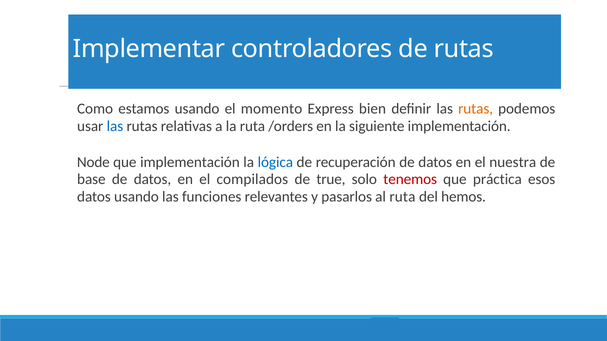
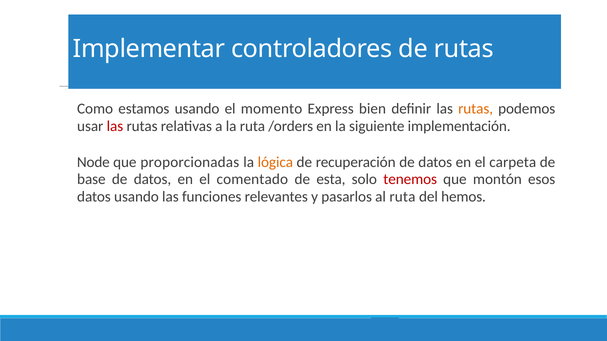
las at (115, 126) colour: blue -> red
que implementación: implementación -> proporcionadas
lógica colour: blue -> orange
nuestra: nuestra -> carpeta
compilados: compilados -> comentado
true: true -> esta
práctica: práctica -> montón
